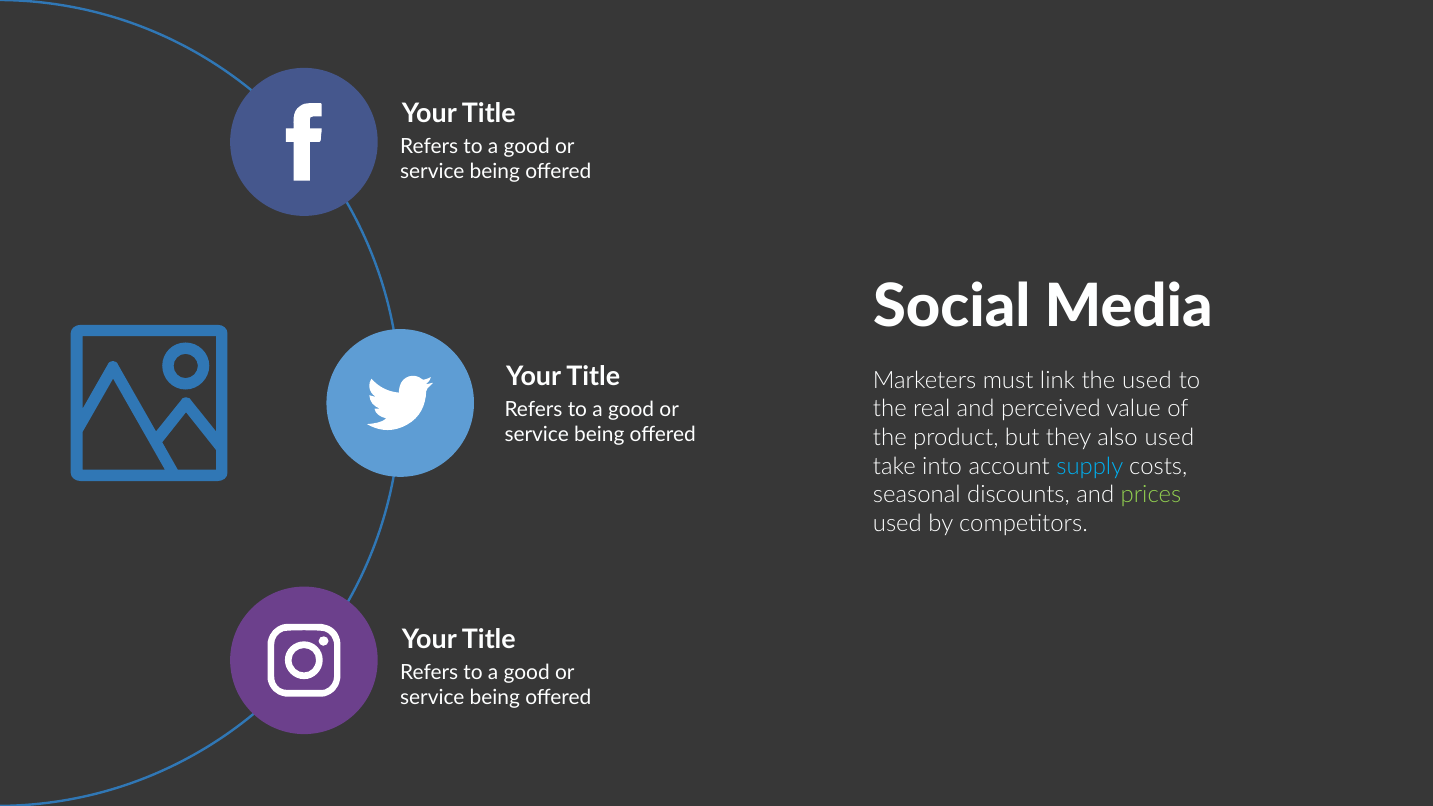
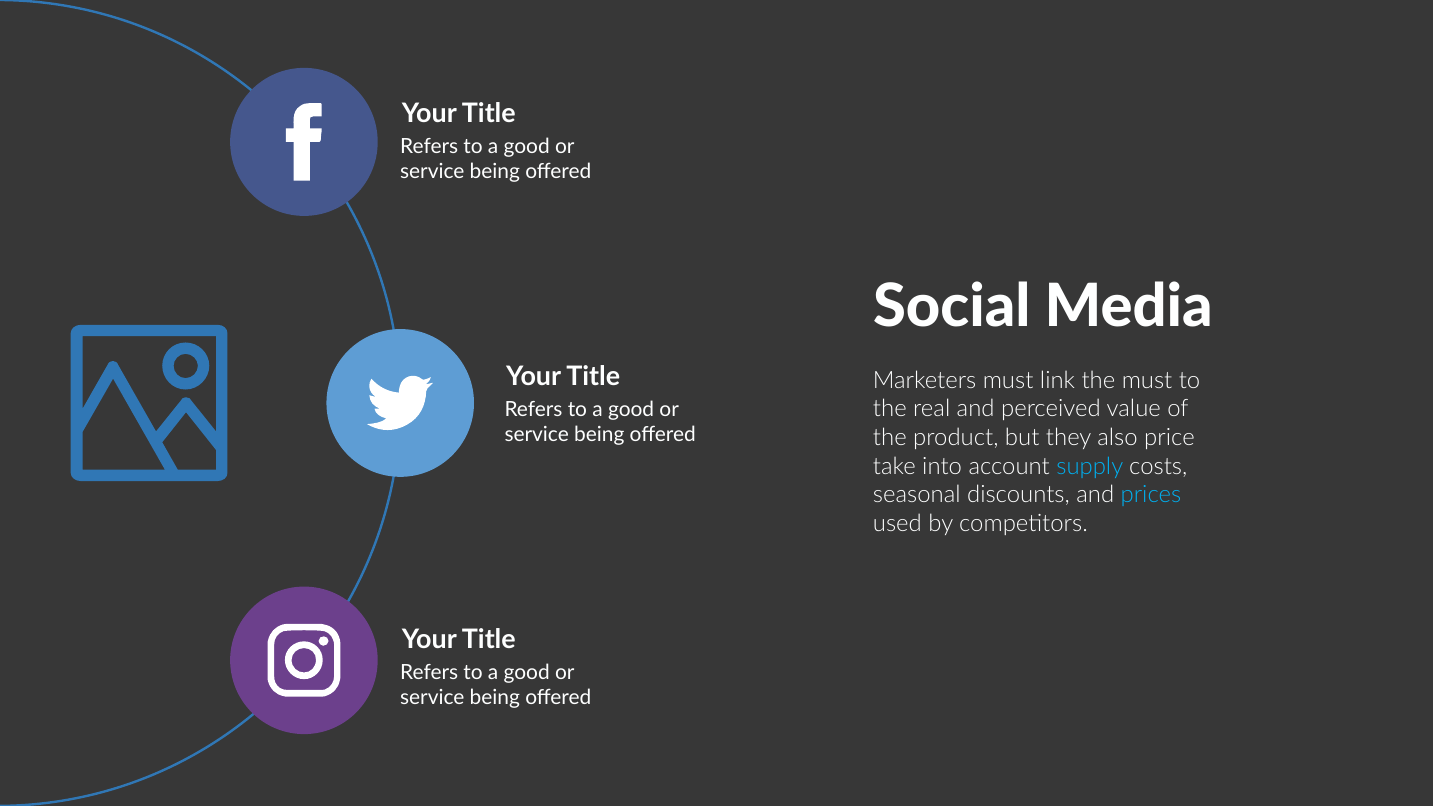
the used: used -> must
also used: used -> price
prices colour: light green -> light blue
